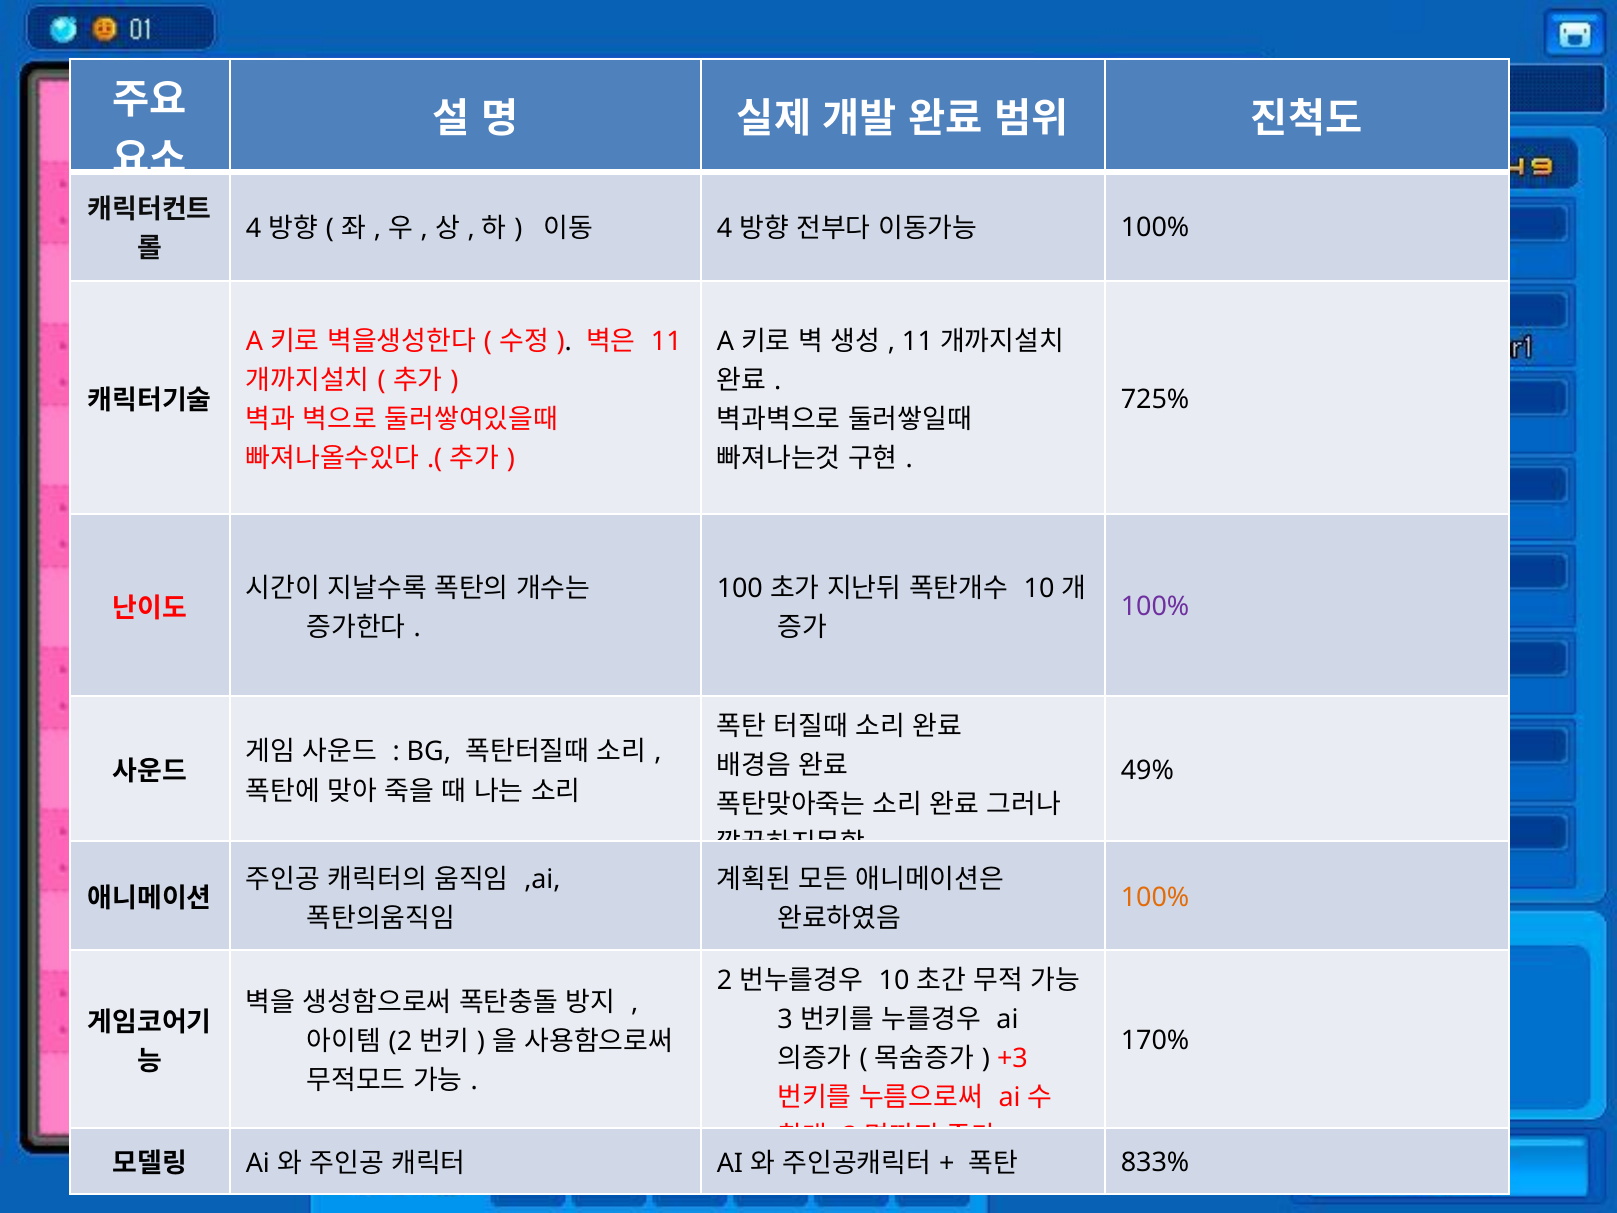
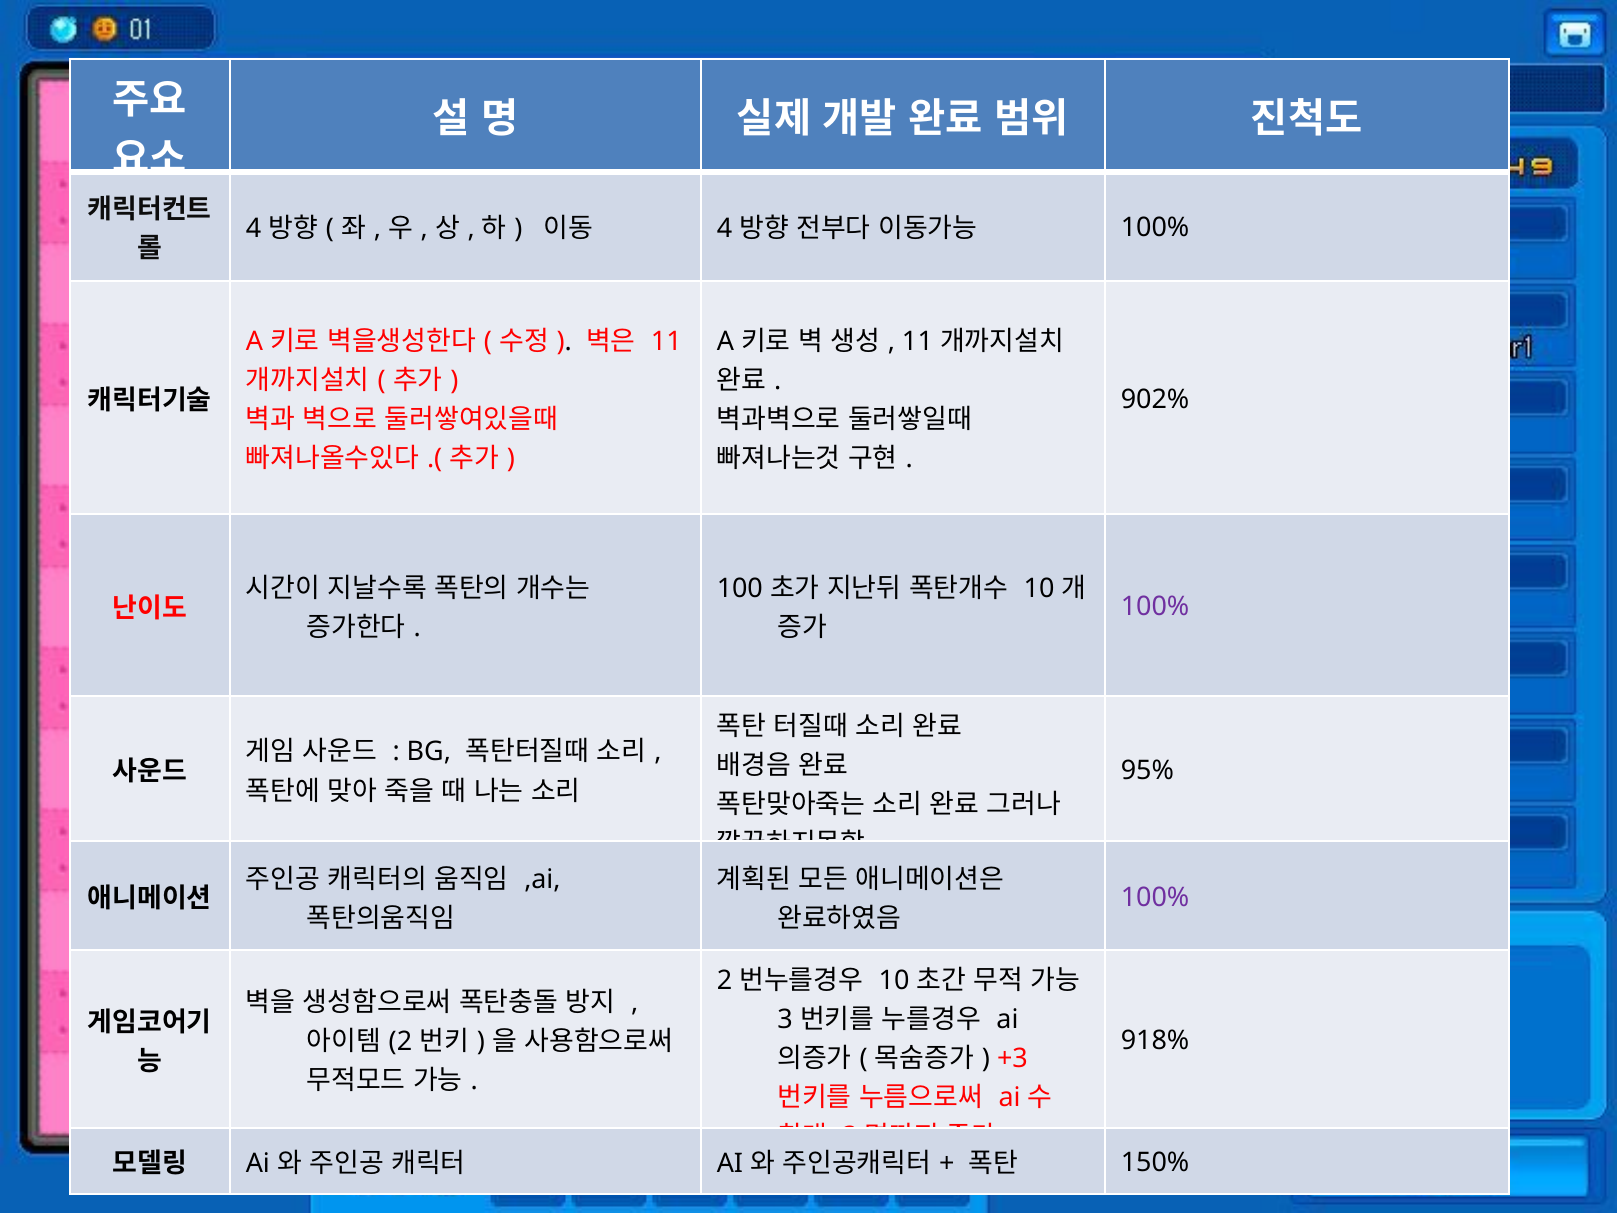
725%: 725% -> 902%
49%: 49% -> 95%
100% at (1155, 897) colour: orange -> purple
170%: 170% -> 918%
833%: 833% -> 150%
